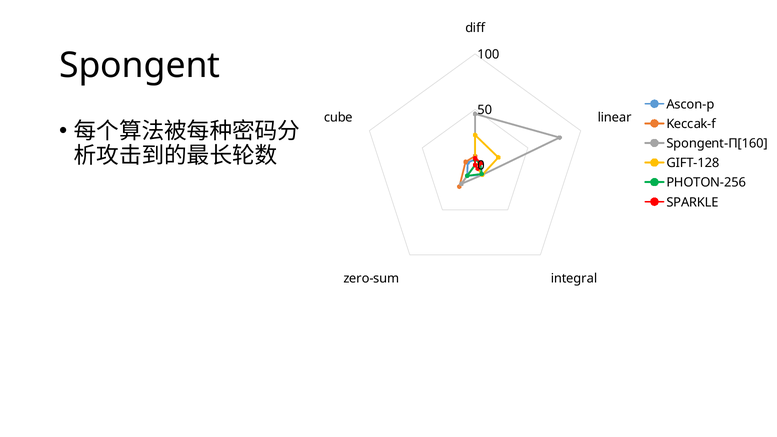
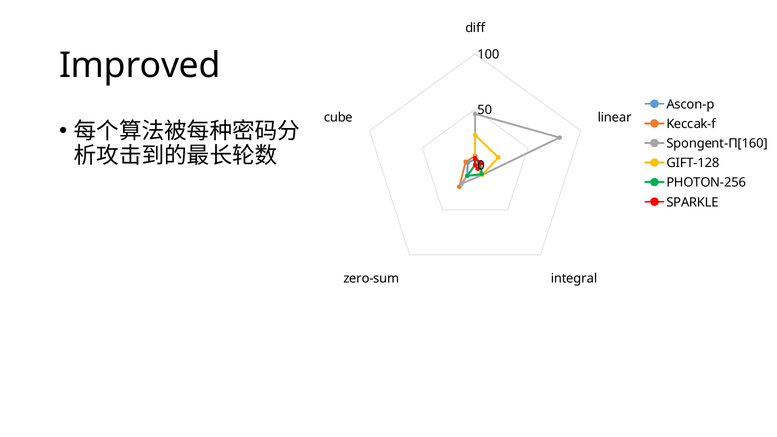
Spongent: Spongent -> Improved
